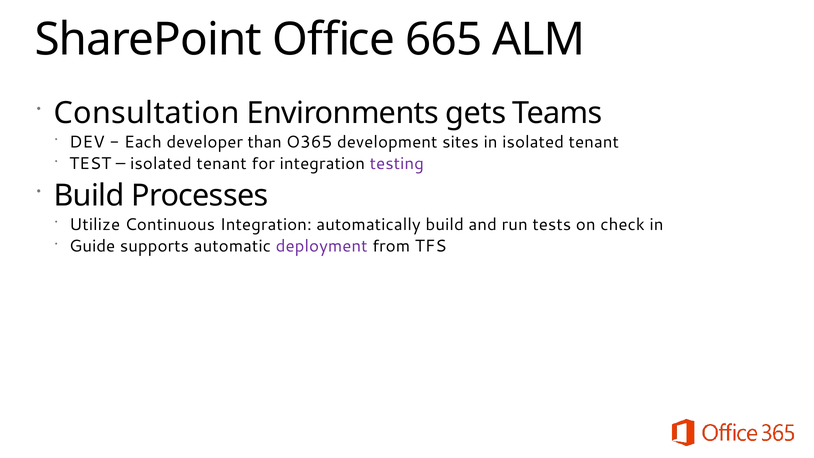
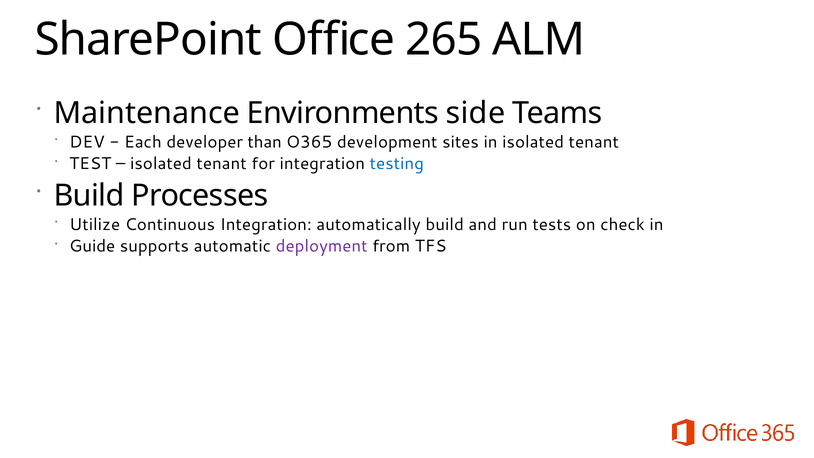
665: 665 -> 265
Consultation: Consultation -> Maintenance
gets: gets -> side
testing colour: purple -> blue
